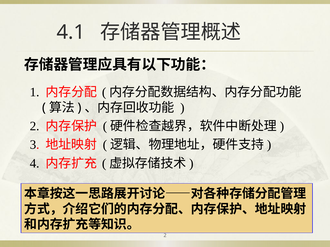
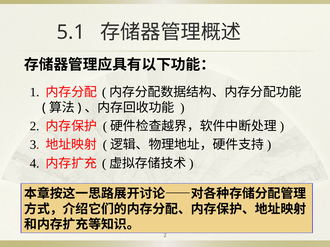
4.1: 4.1 -> 5.1
